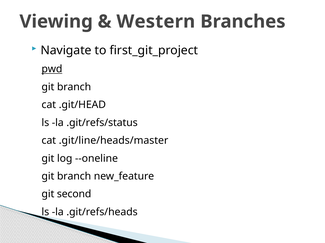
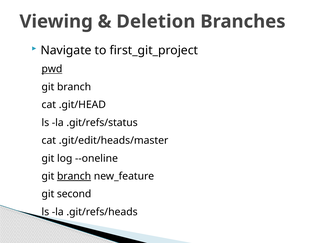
Western: Western -> Deletion
.git/line/heads/master: .git/line/heads/master -> .git/edit/heads/master
branch at (74, 177) underline: none -> present
